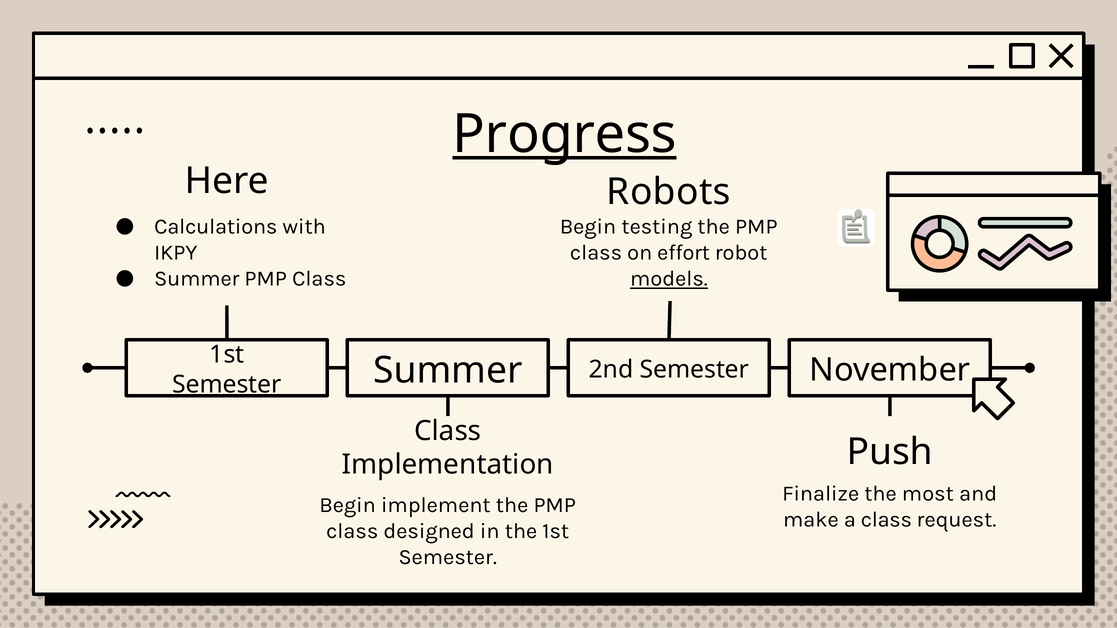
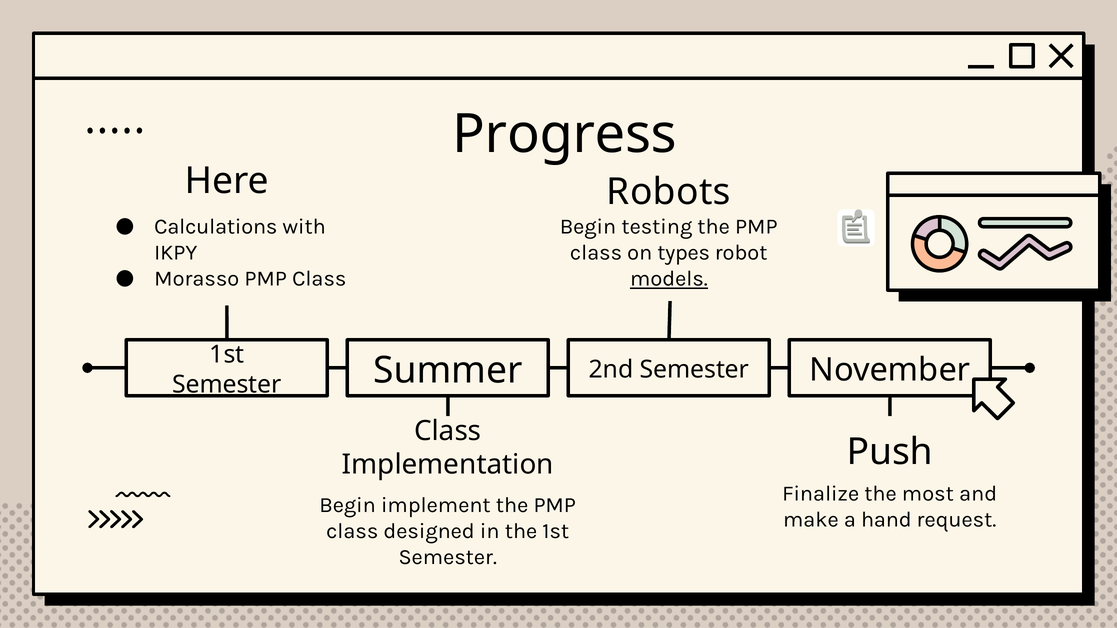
Progress underline: present -> none
effort: effort -> types
Summer at (197, 279): Summer -> Morasso
a class: class -> hand
